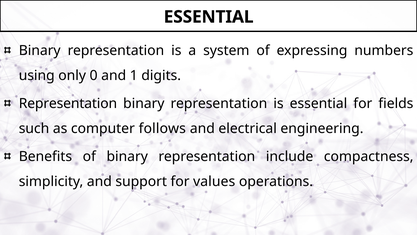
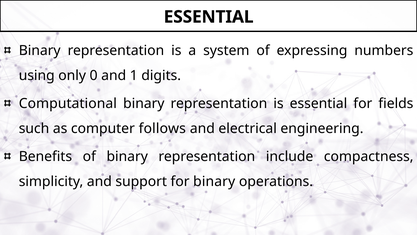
Representation at (68, 103): Representation -> Computational
for values: values -> binary
